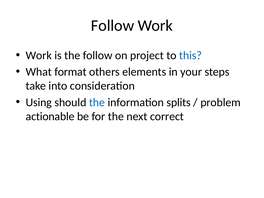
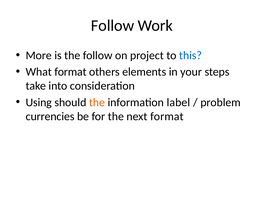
Work at (39, 55): Work -> More
the at (97, 102) colour: blue -> orange
splits: splits -> label
actionable: actionable -> currencies
next correct: correct -> format
